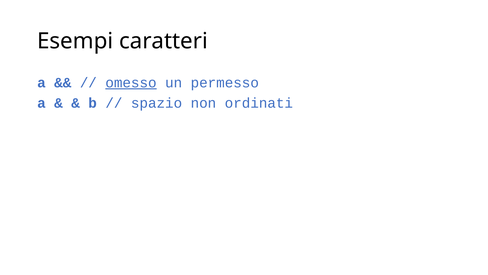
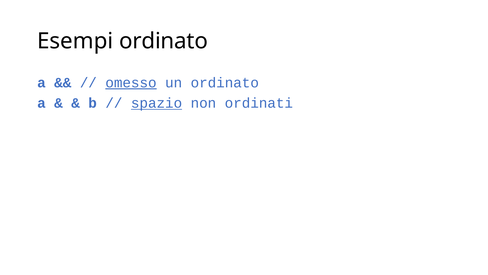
Esempi caratteri: caratteri -> ordinato
un permesso: permesso -> ordinato
spazio underline: none -> present
